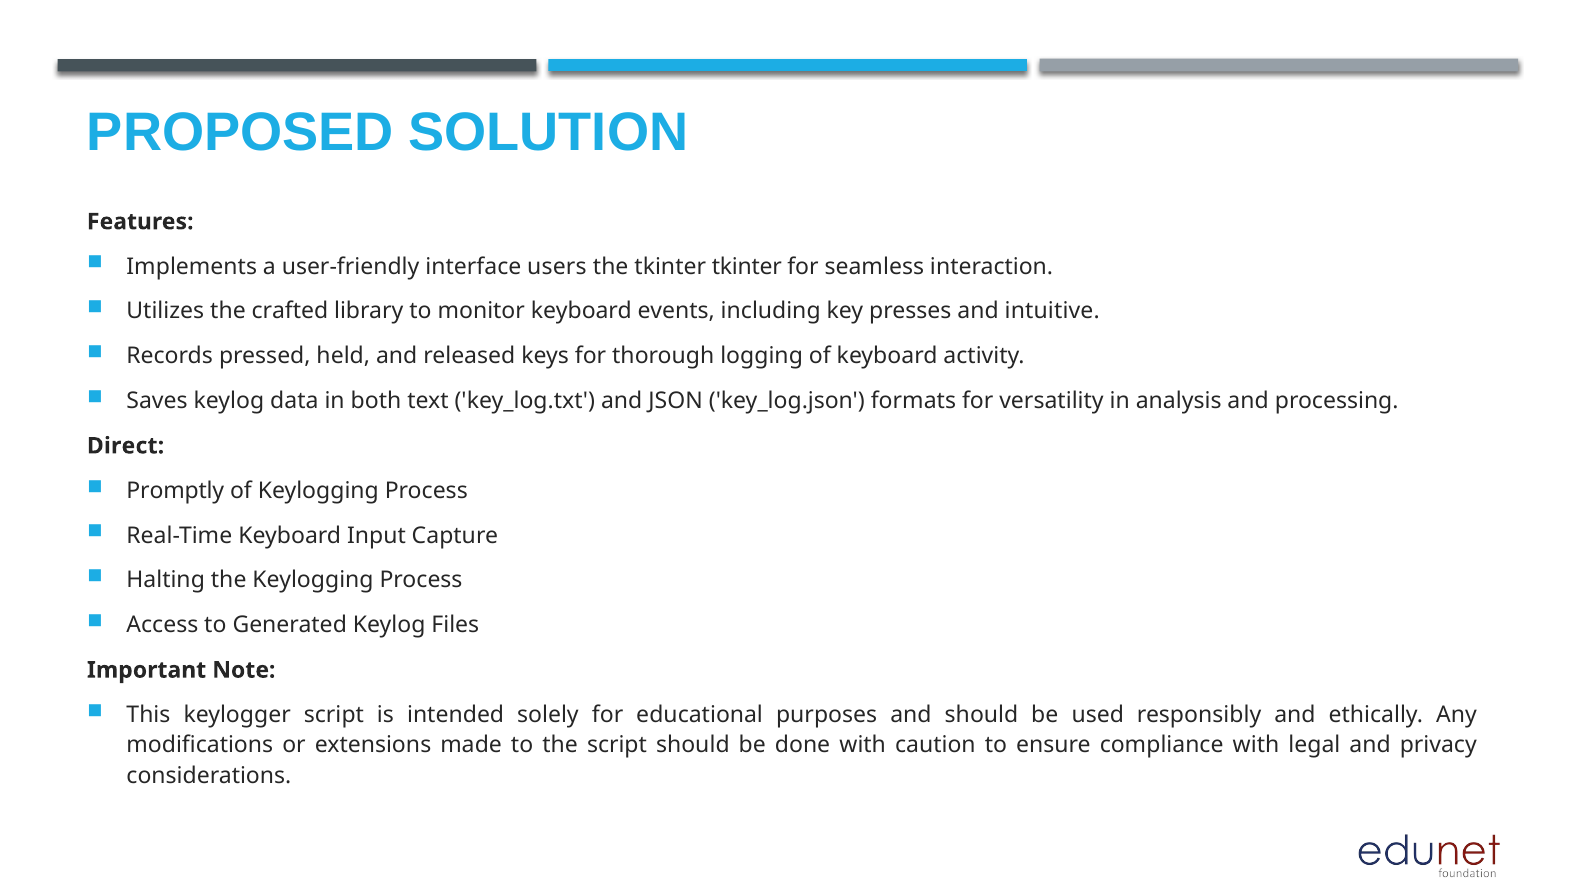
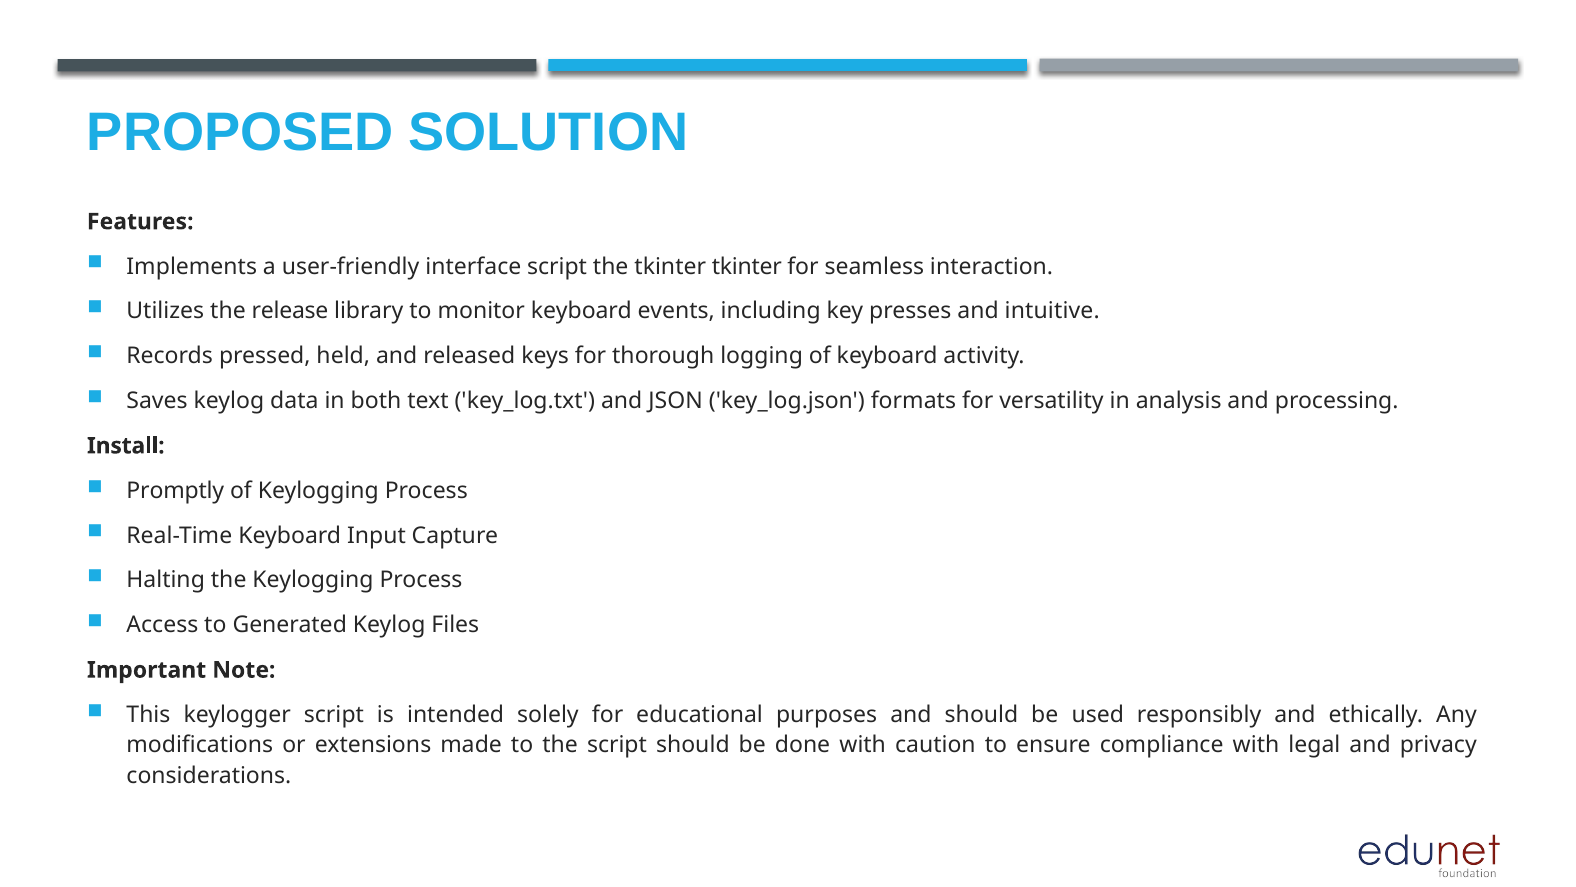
interface users: users -> script
crafted: crafted -> release
Direct: Direct -> Install
